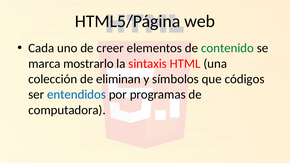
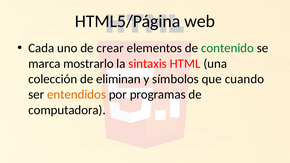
creer: creer -> crear
códigos: códigos -> cuando
entendidos colour: blue -> orange
